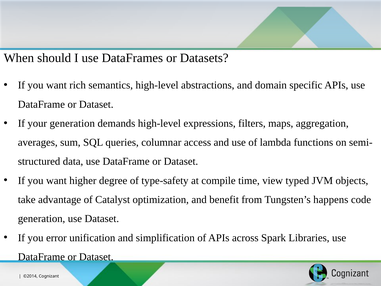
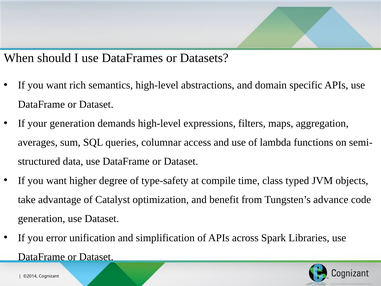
view: view -> class
happens: happens -> advance
